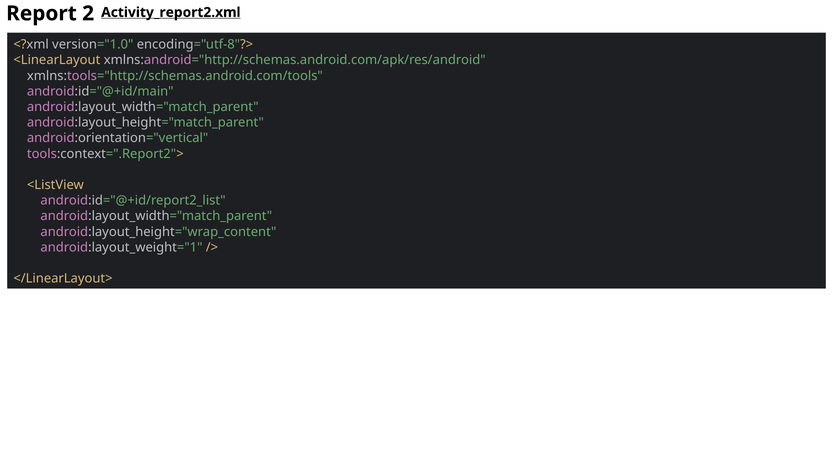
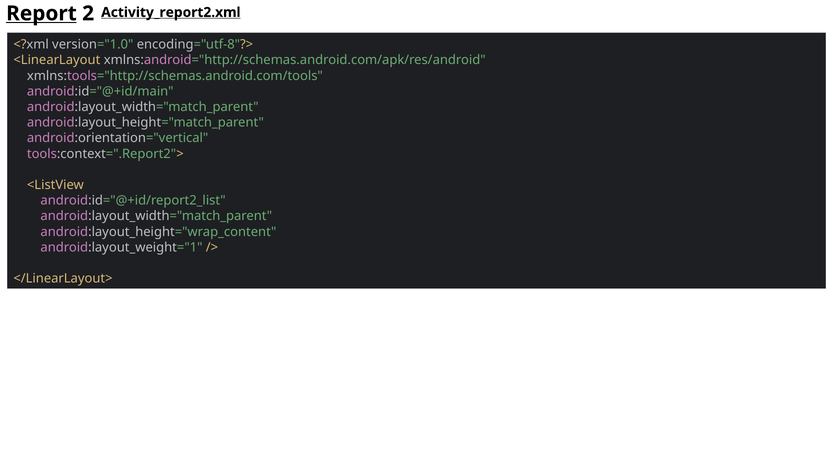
Report underline: none -> present
